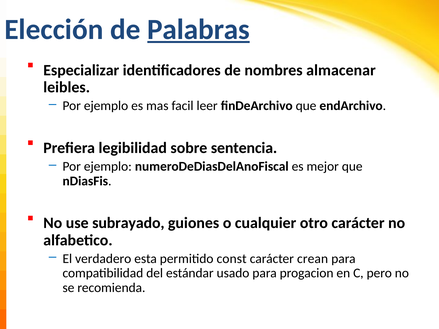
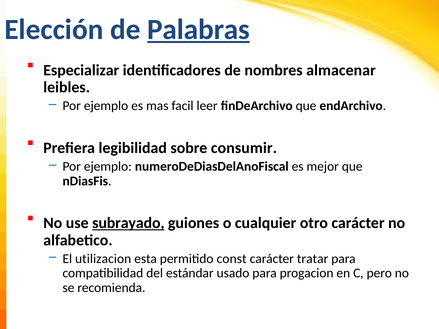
sentencia: sentencia -> consumir
subrayado underline: none -> present
verdadero: verdadero -> utilizacion
crean: crean -> tratar
